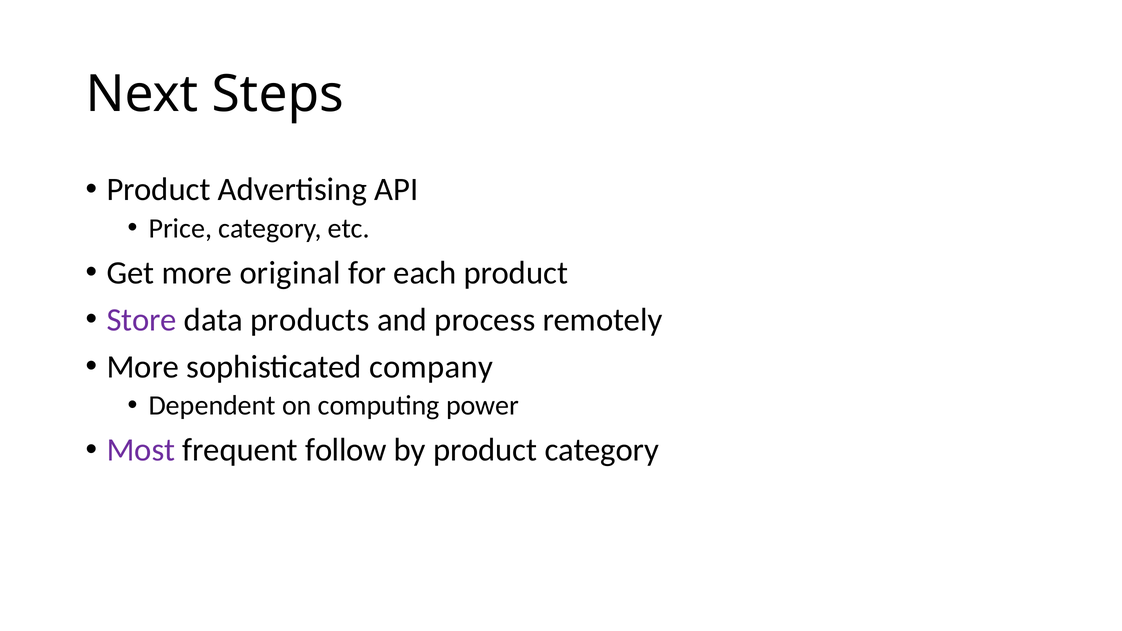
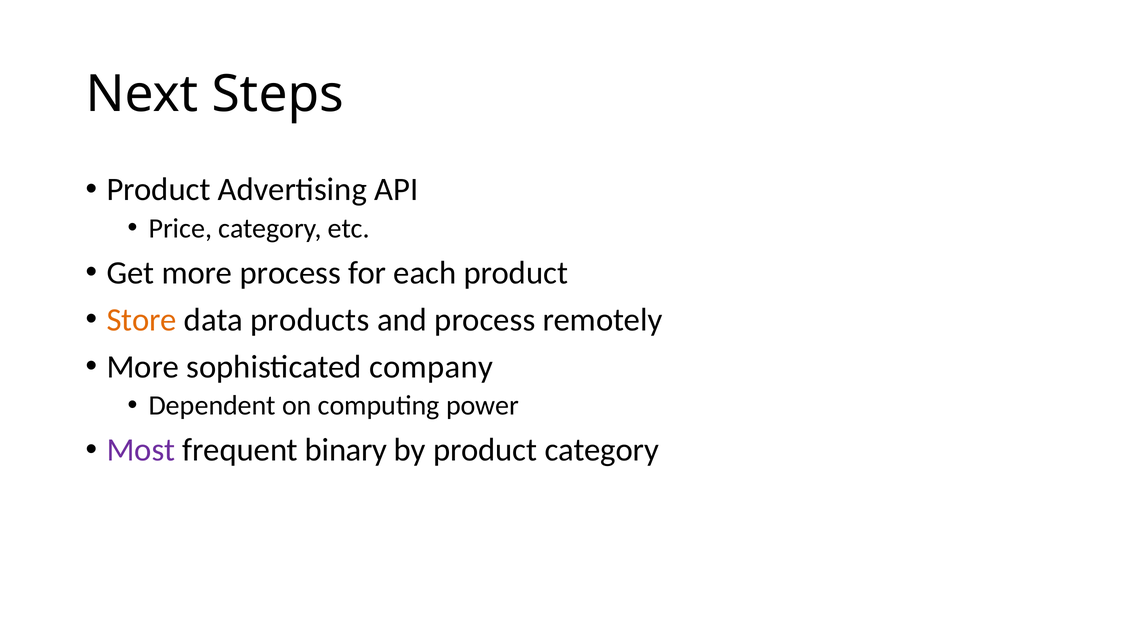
more original: original -> process
Store colour: purple -> orange
follow: follow -> binary
